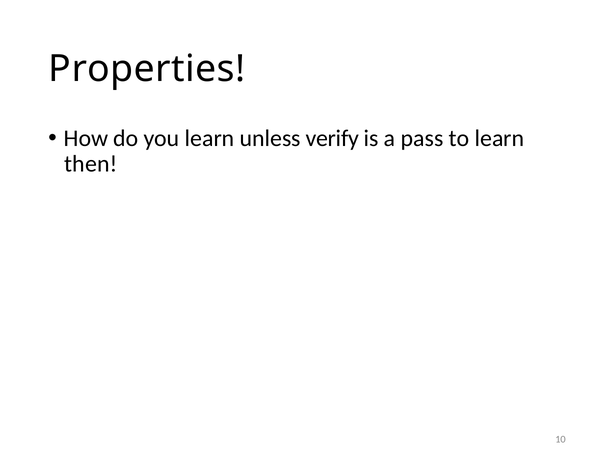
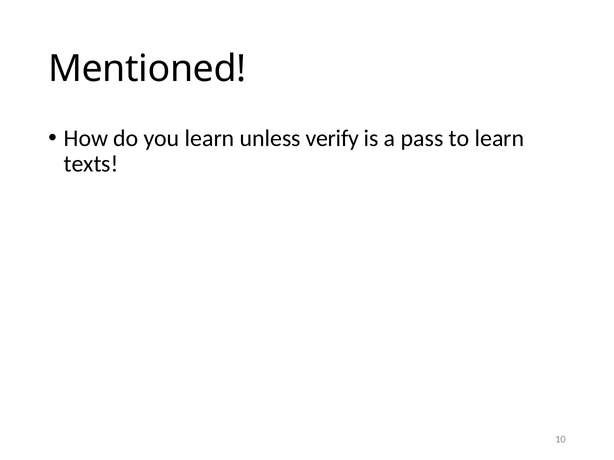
Properties: Properties -> Mentioned
then: then -> texts
